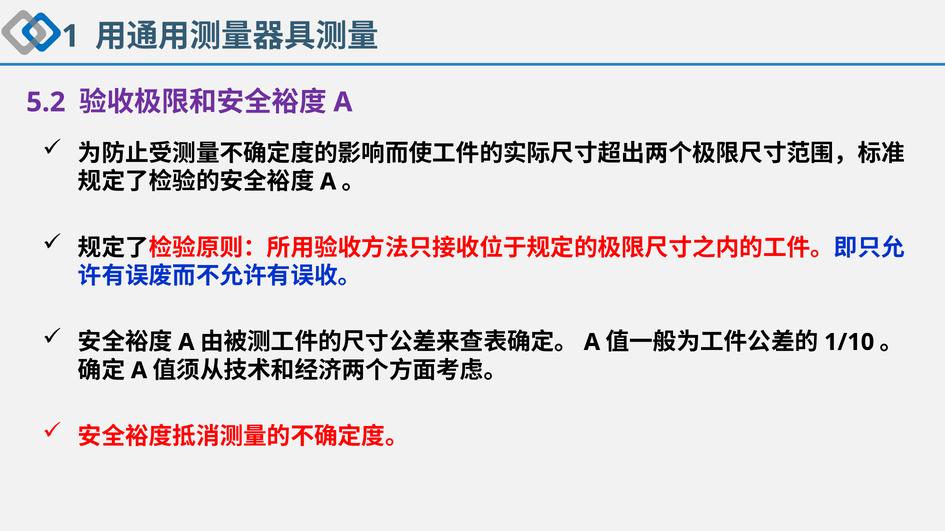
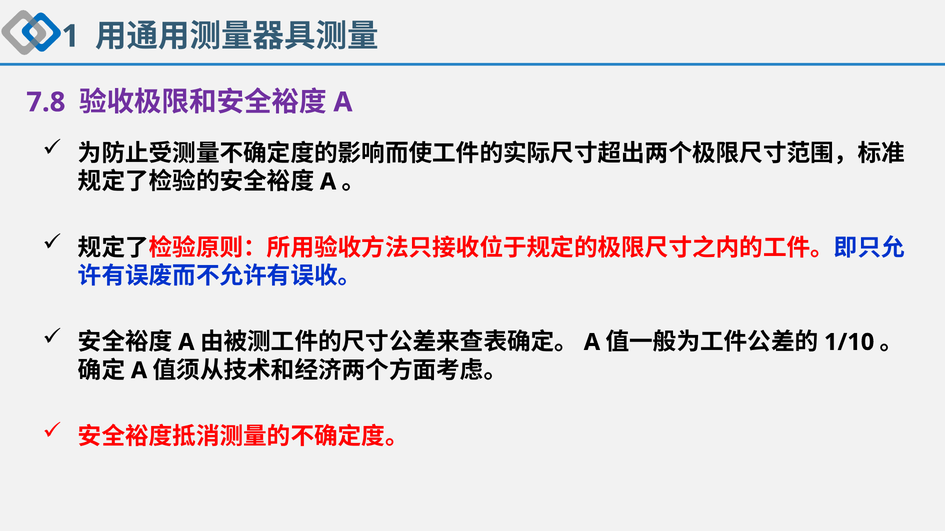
5.2: 5.2 -> 7.8
